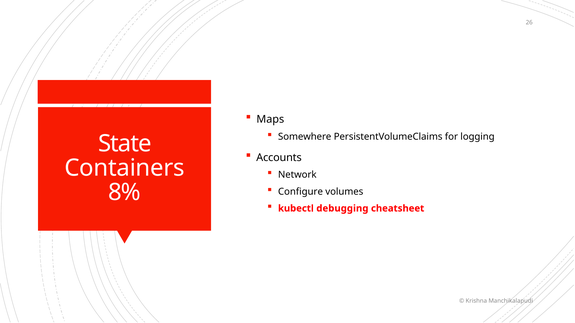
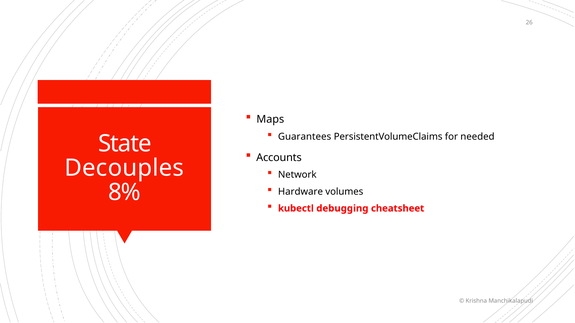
Somewhere: Somewhere -> Guarantees
logging: logging -> needed
Containers: Containers -> Decouples
Configure: Configure -> Hardware
